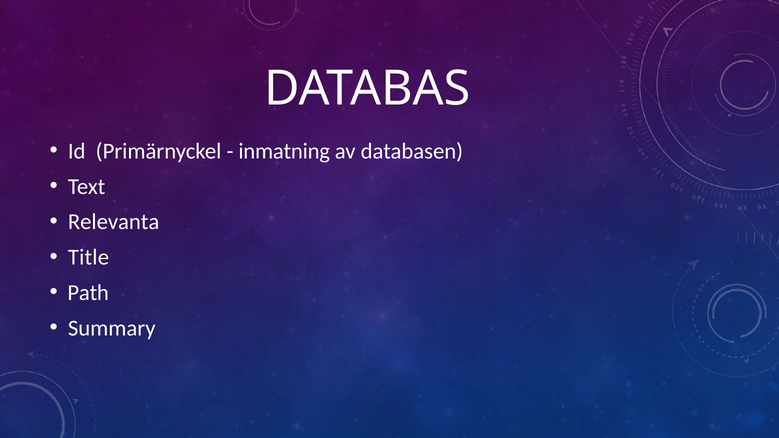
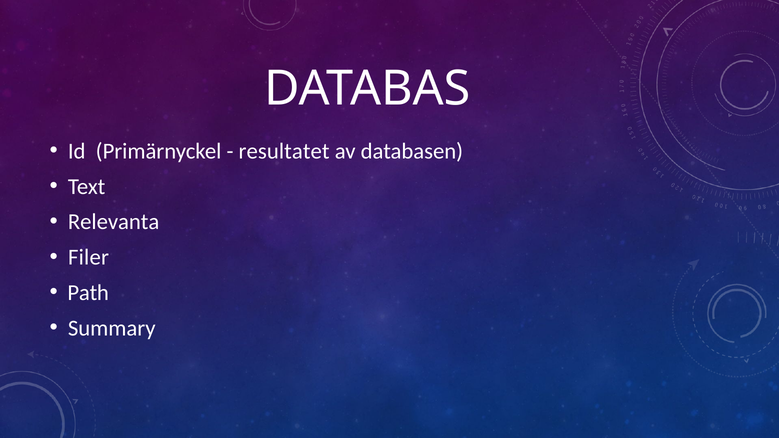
inmatning: inmatning -> resultatet
Title: Title -> Filer
